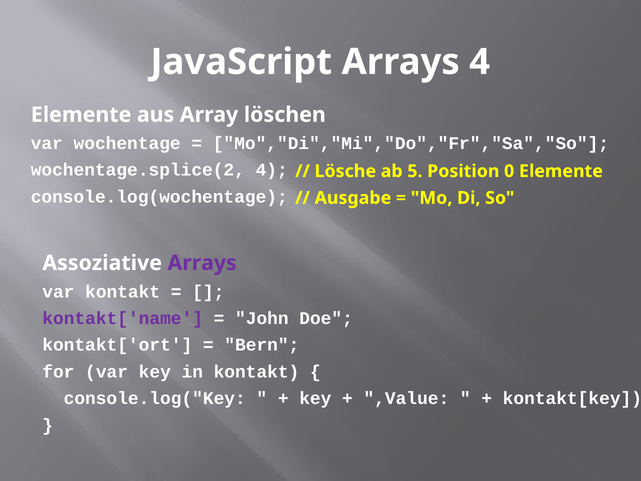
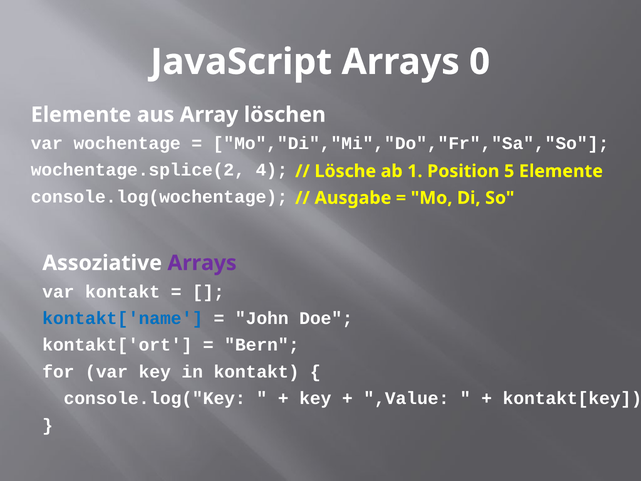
Arrays 4: 4 -> 0
5: 5 -> 1
0: 0 -> 5
kontakt['name colour: purple -> blue
